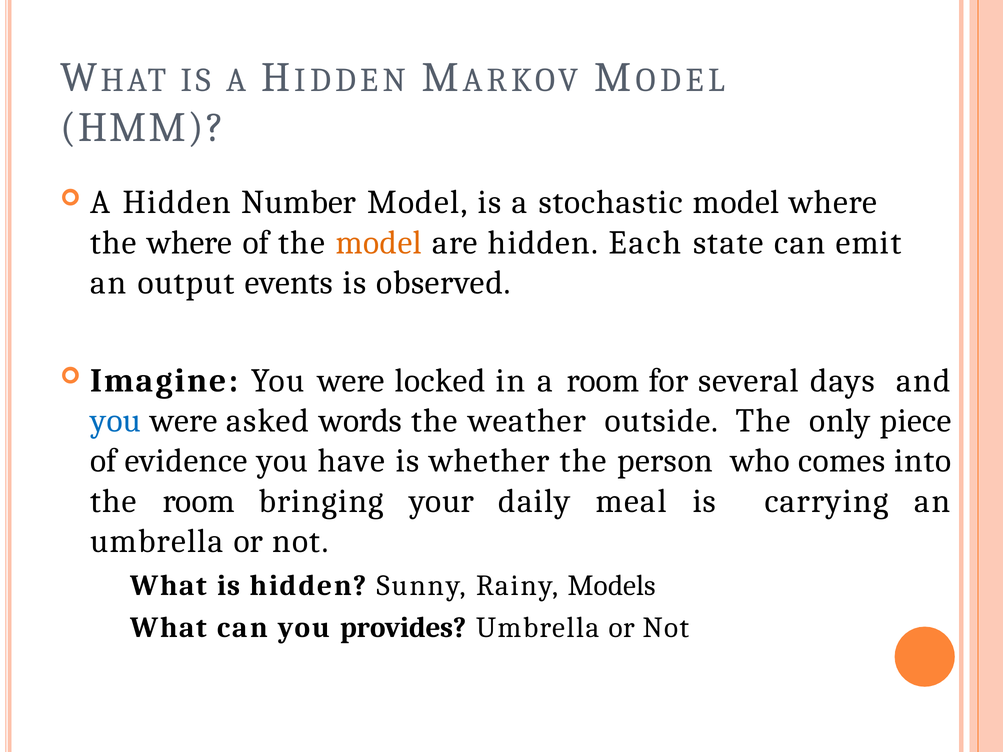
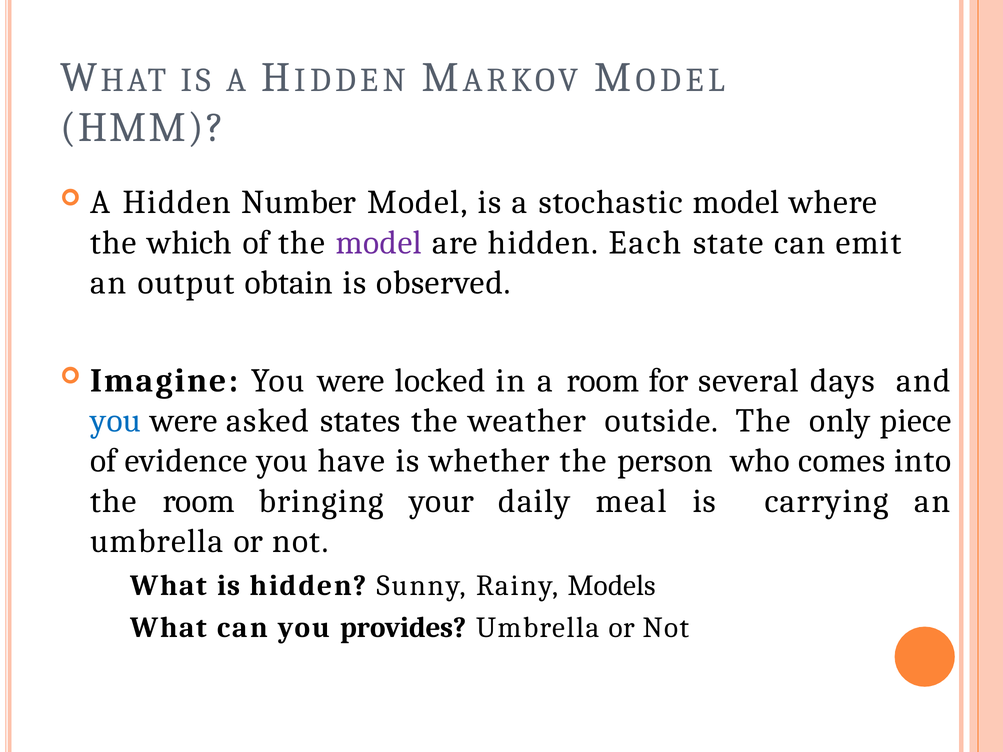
the where: where -> which
model at (379, 243) colour: orange -> purple
events: events -> obtain
words: words -> states
